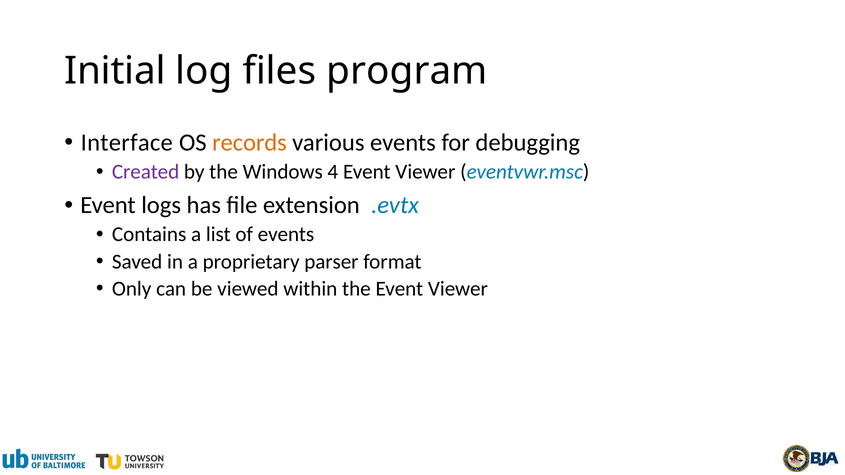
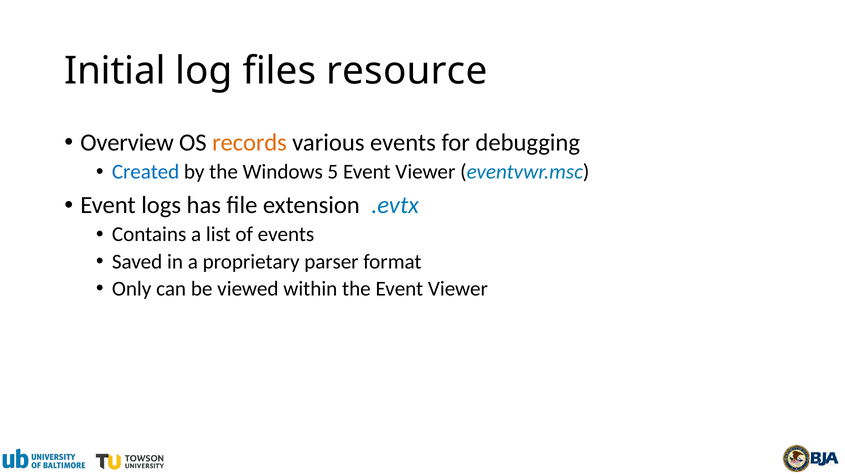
program: program -> resource
Interface: Interface -> Overview
Created colour: purple -> blue
4: 4 -> 5
